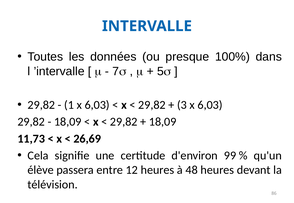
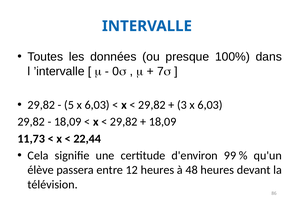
7: 7 -> 0
5: 5 -> 7
1: 1 -> 5
26,69: 26,69 -> 22,44
